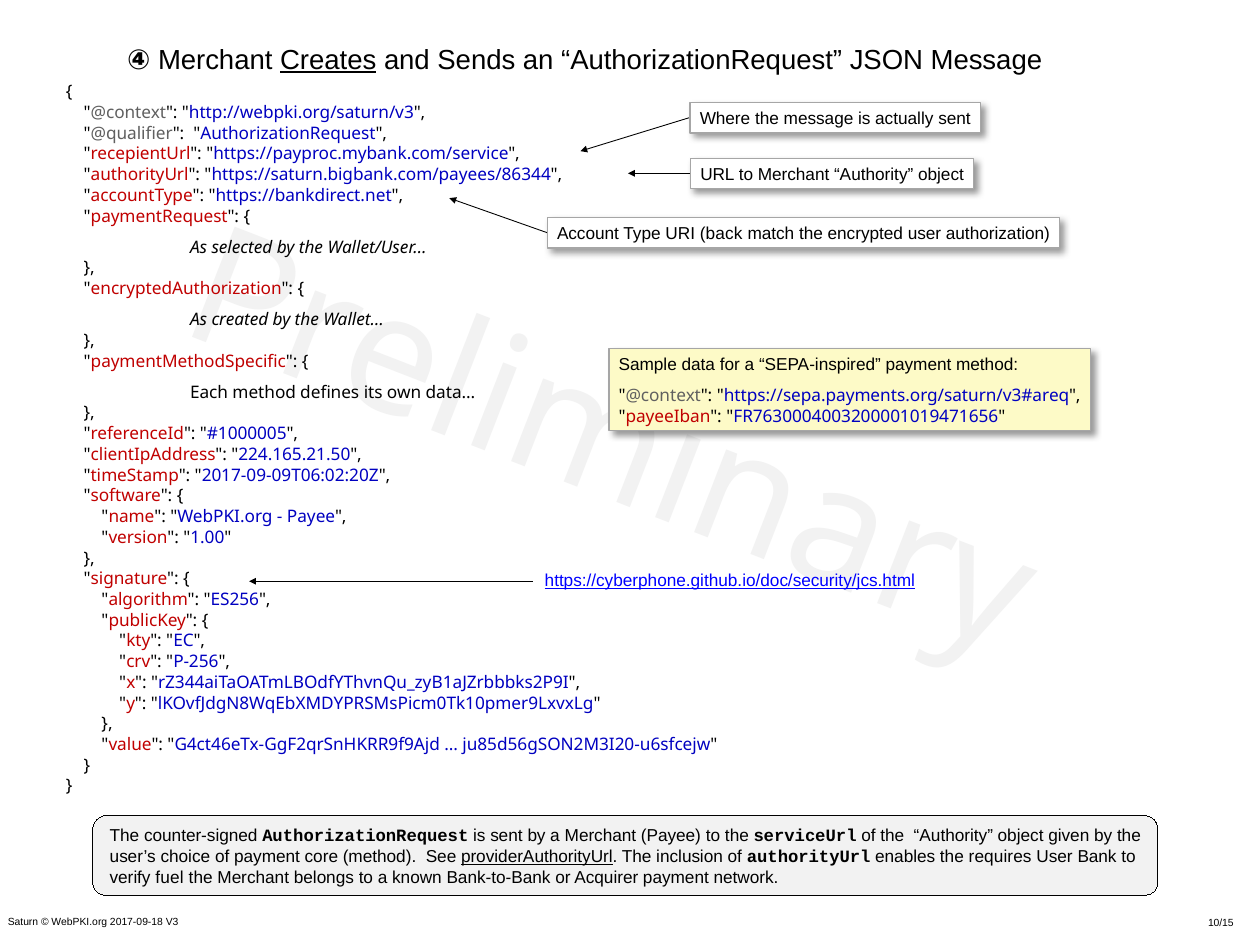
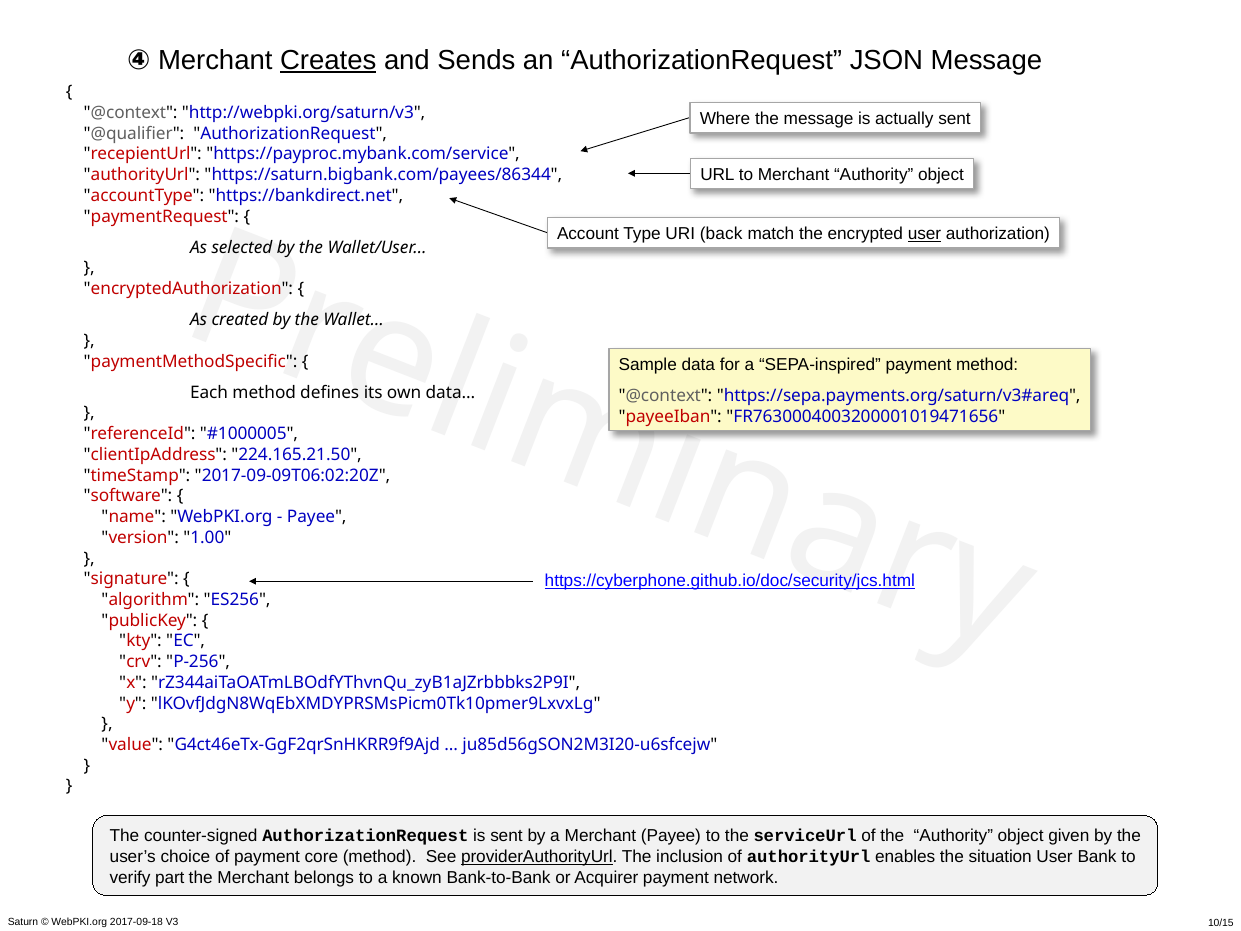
user at (925, 234) underline: none -> present
requires: requires -> situation
fuel: fuel -> part
